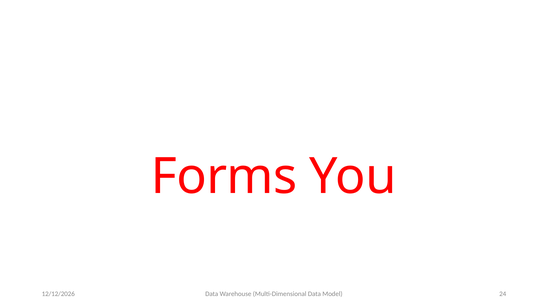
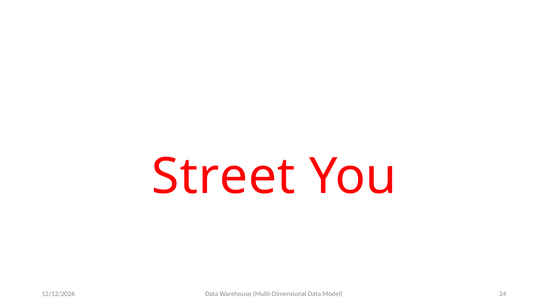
Forms: Forms -> Street
